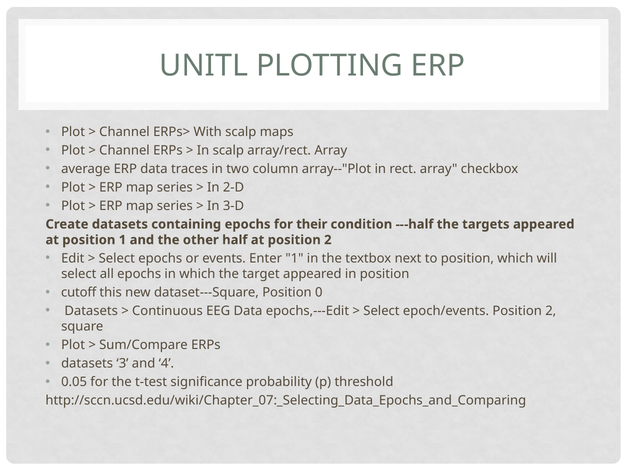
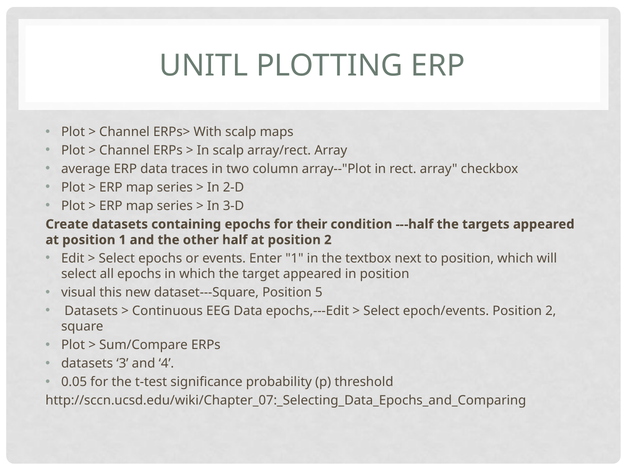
cutoff: cutoff -> visual
0: 0 -> 5
